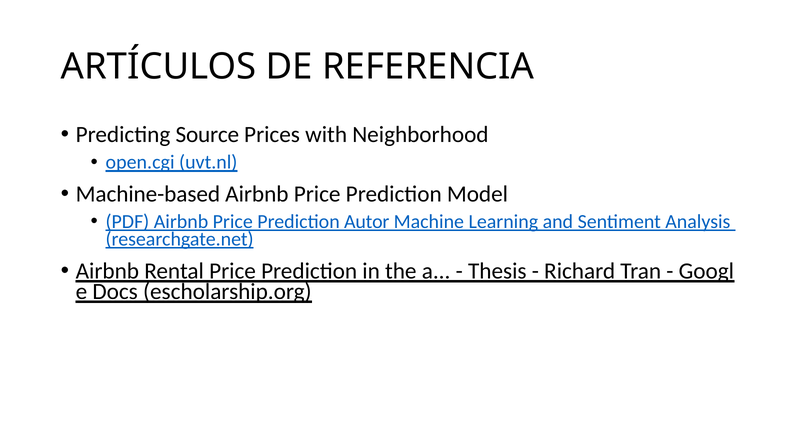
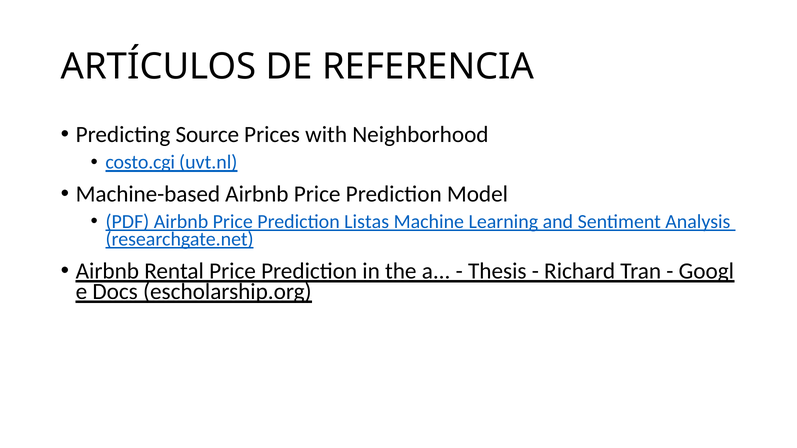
open.cgi: open.cgi -> costo.cgi
Autor: Autor -> Listas
